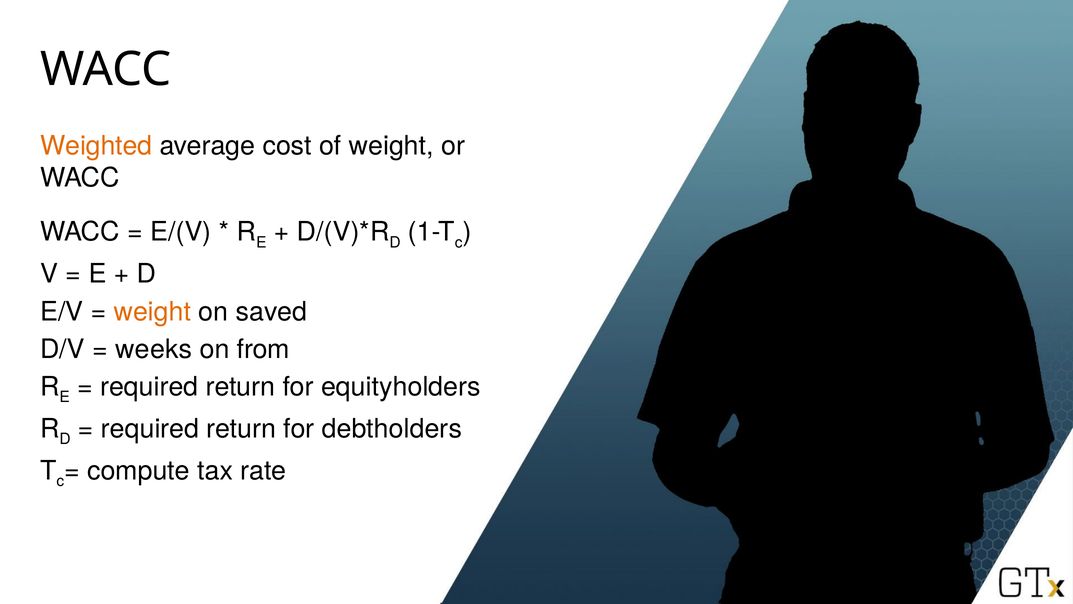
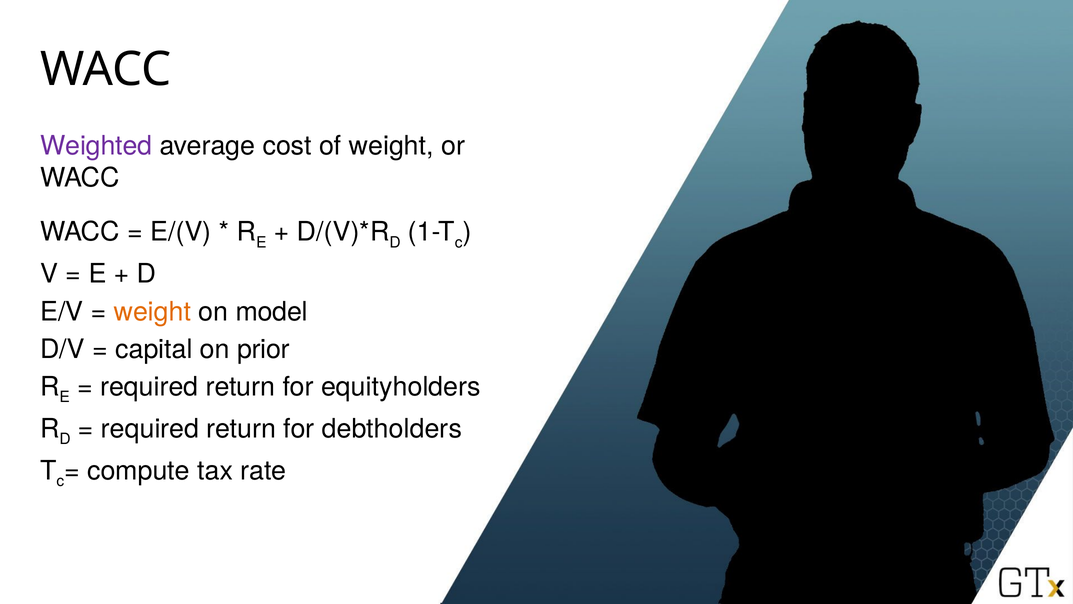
Weighted colour: orange -> purple
saved: saved -> model
weeks: weeks -> capital
from: from -> prior
